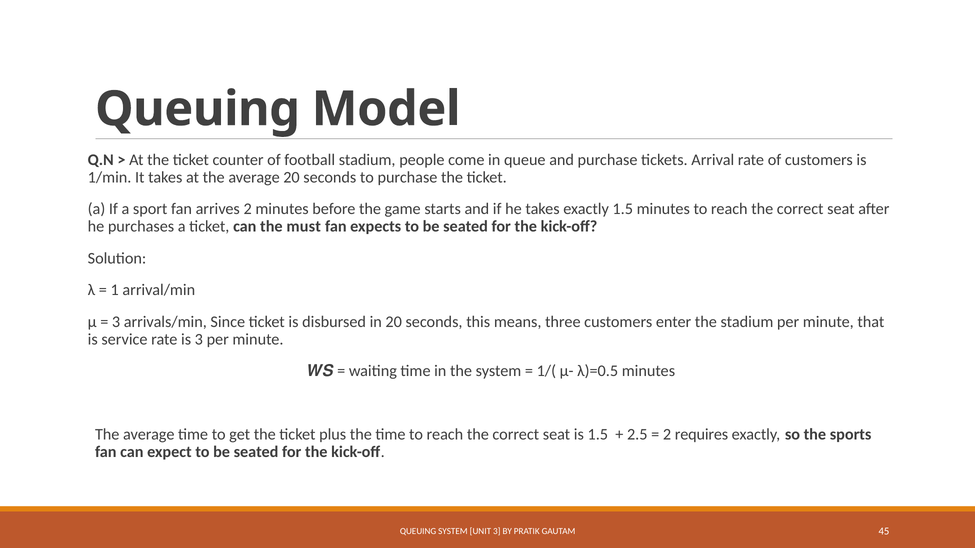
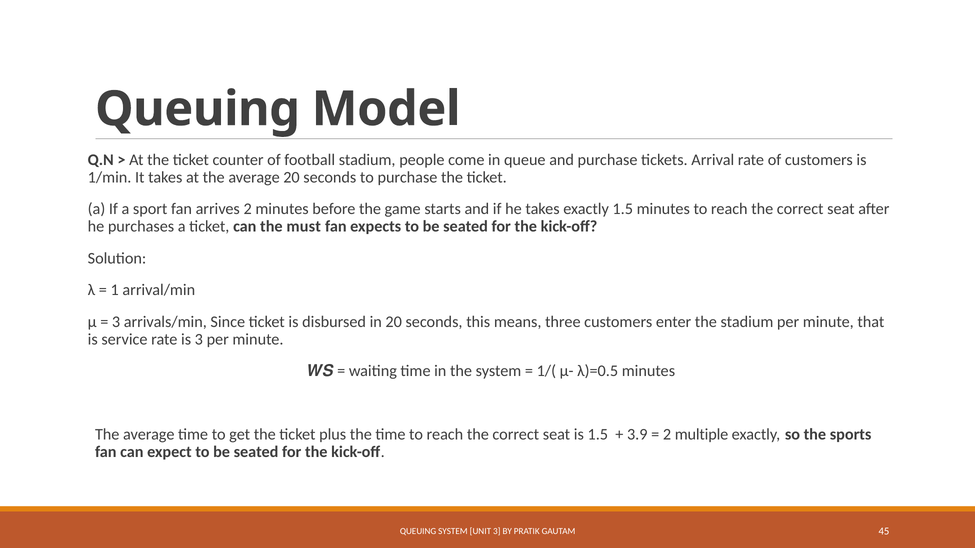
2.5: 2.5 -> 3.9
requires: requires -> multiple
